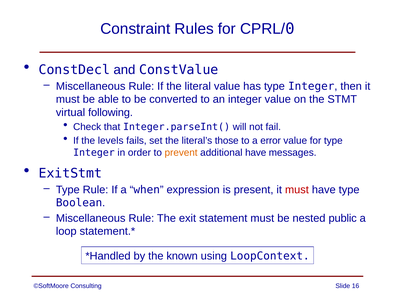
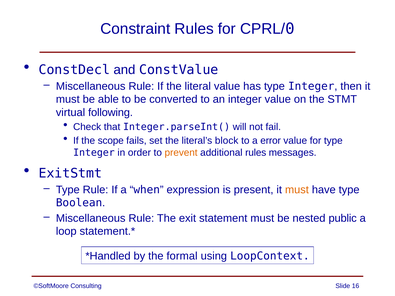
levels: levels -> scope
those: those -> block
additional have: have -> rules
must at (297, 190) colour: red -> orange
known: known -> formal
